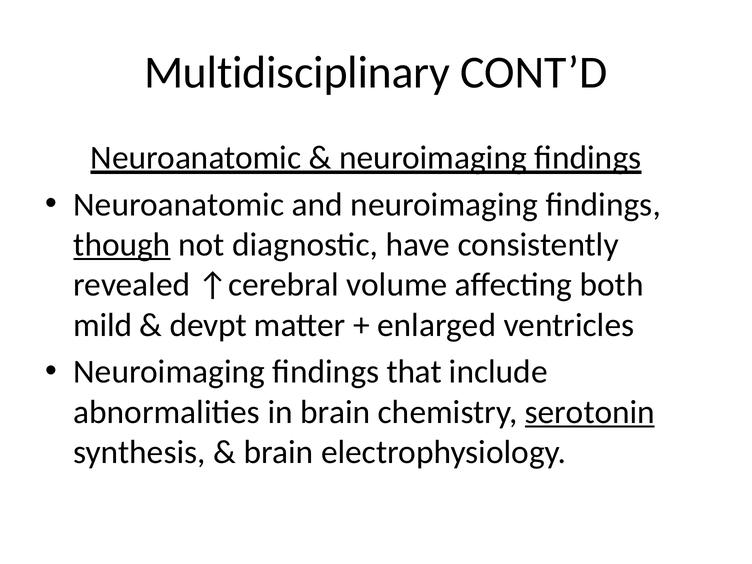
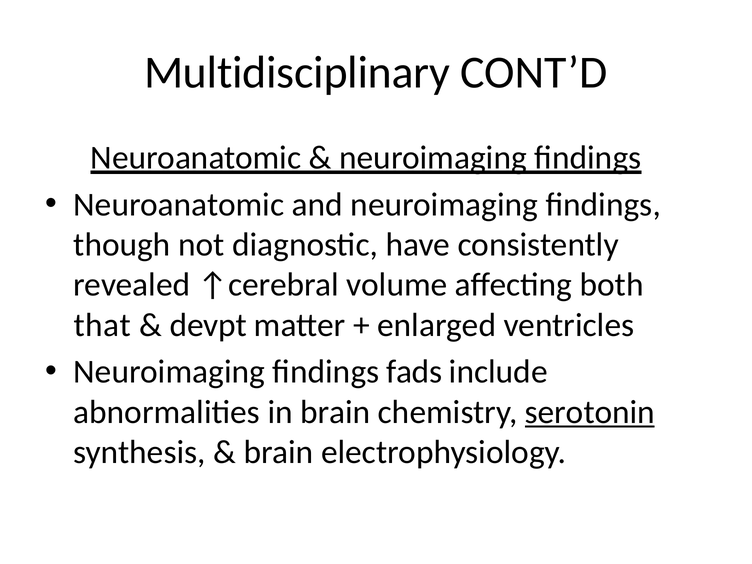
though underline: present -> none
mild: mild -> that
that: that -> fads
